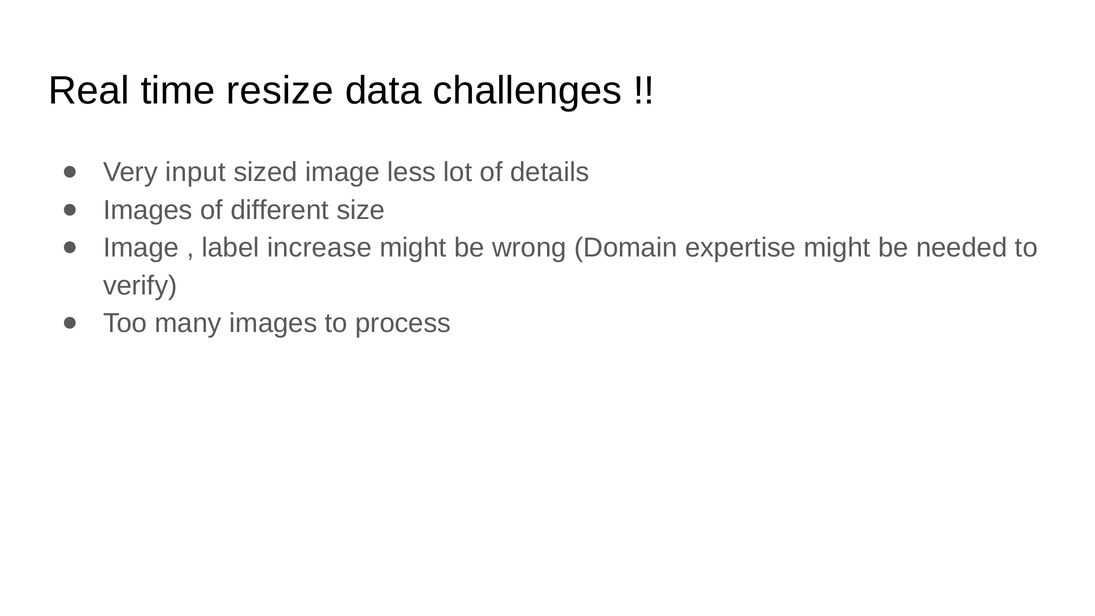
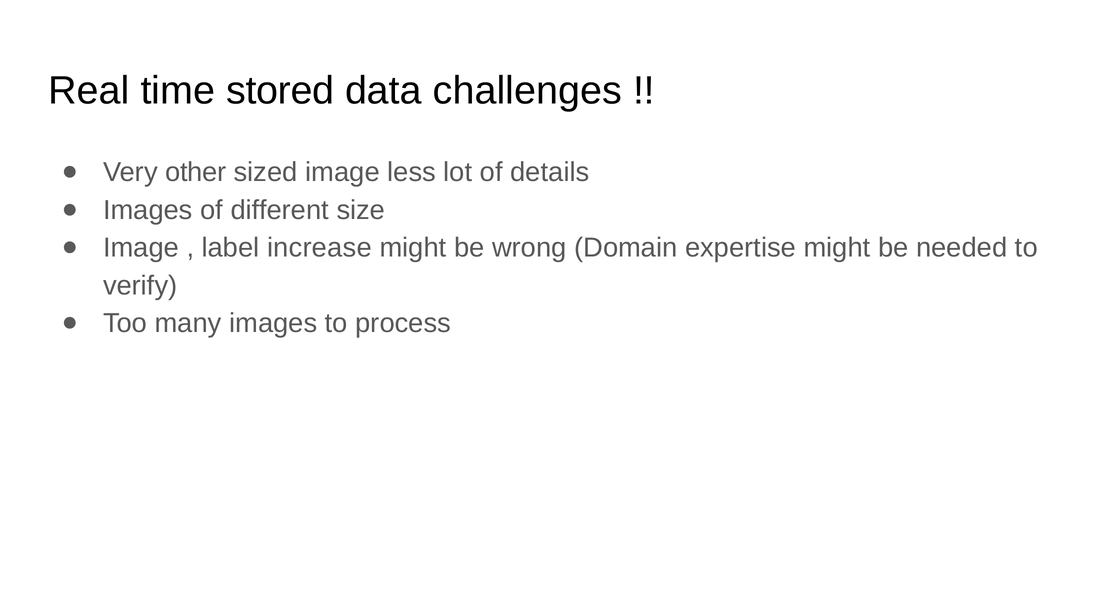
resize: resize -> stored
input: input -> other
